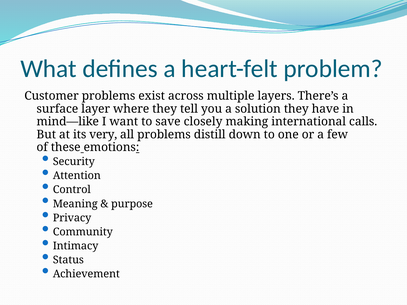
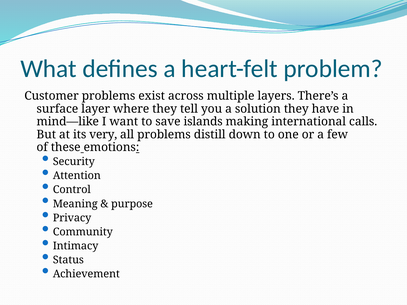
closely: closely -> islands
